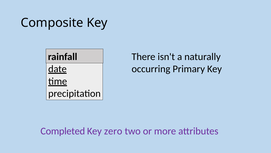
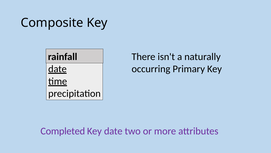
Key zero: zero -> date
